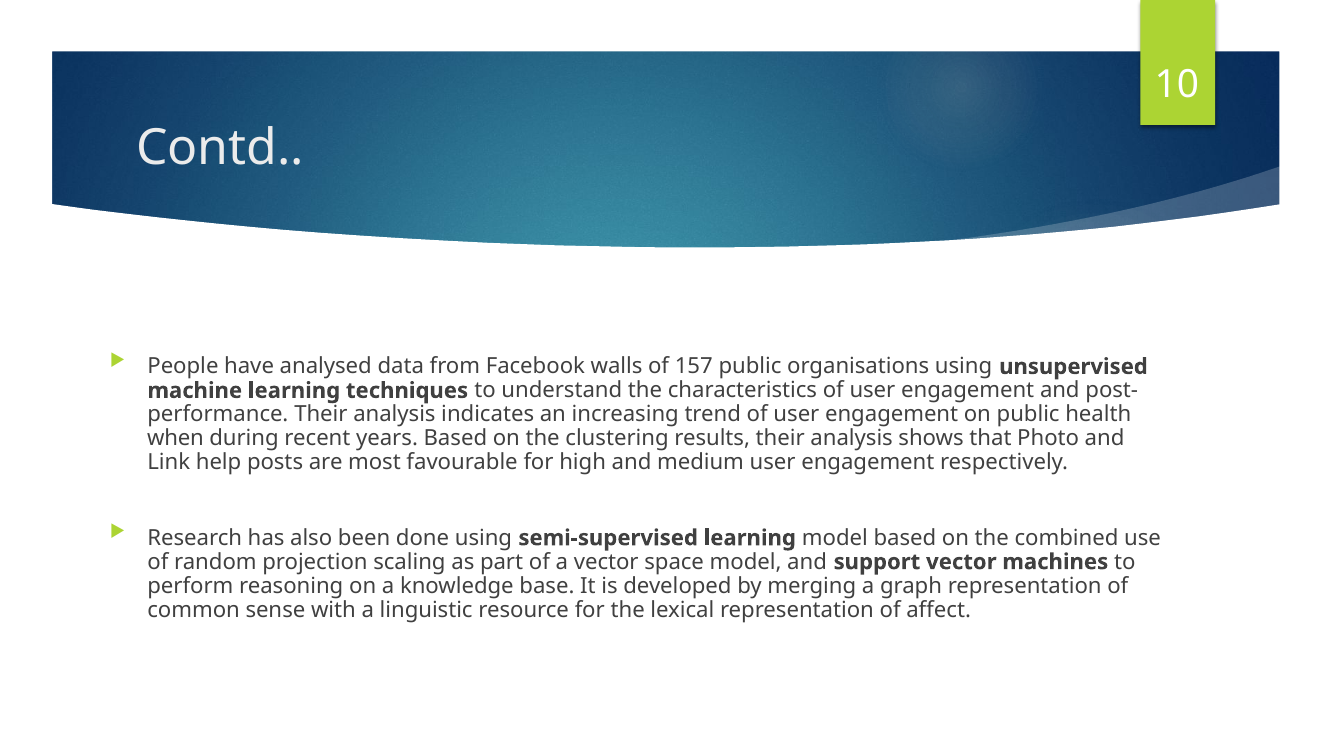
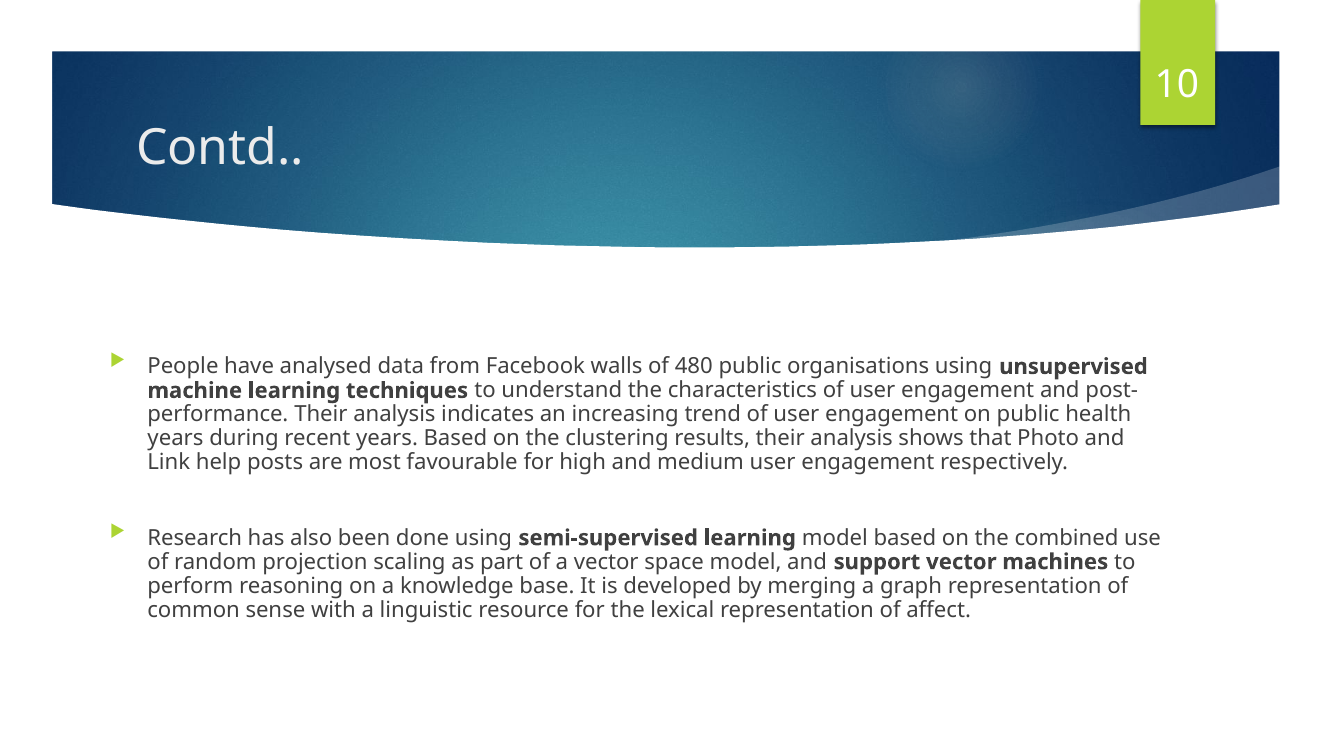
157: 157 -> 480
when at (176, 439): when -> years
